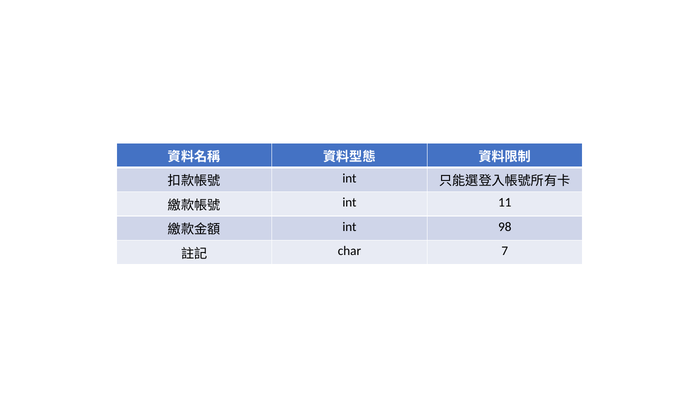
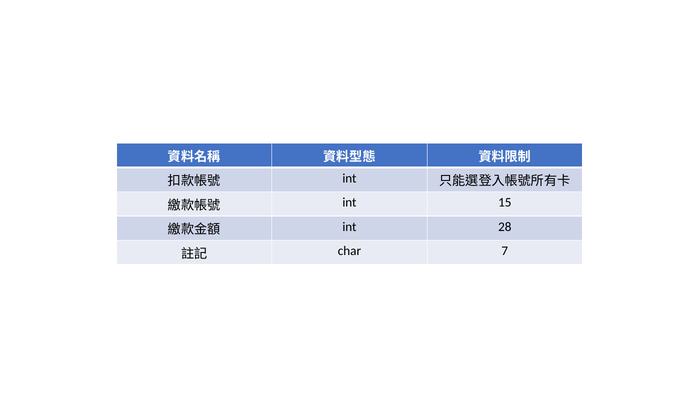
11: 11 -> 15
98: 98 -> 28
